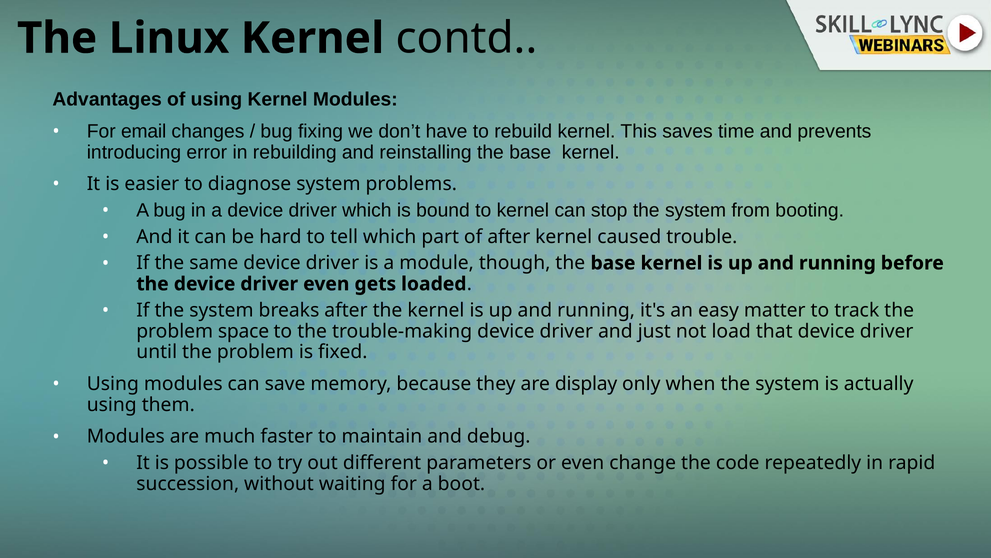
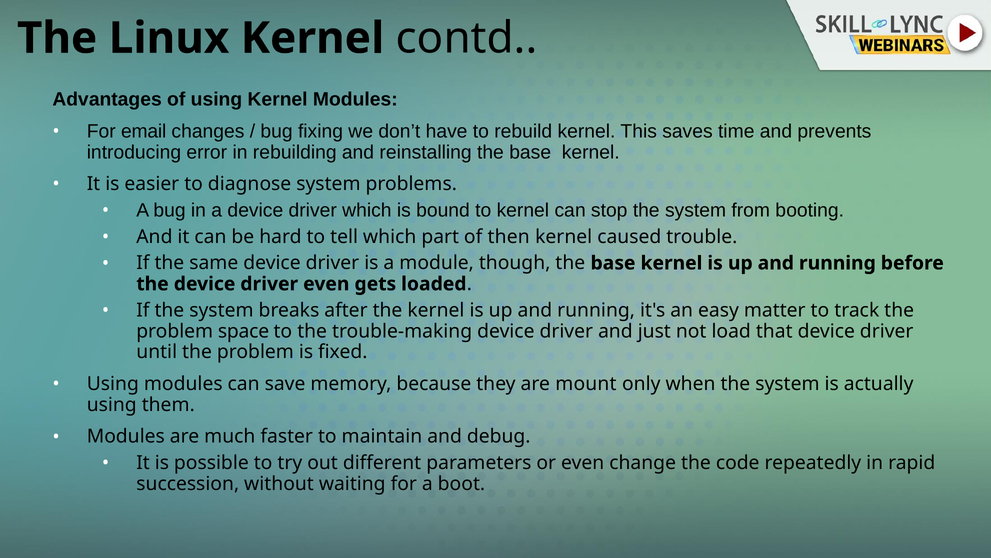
of after: after -> then
display: display -> mount
